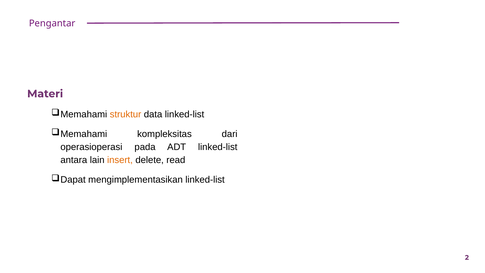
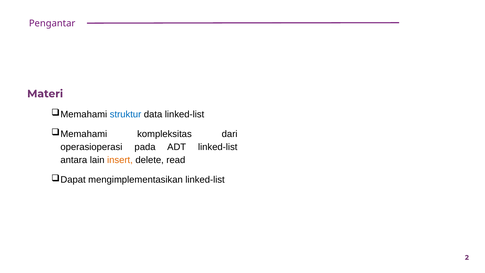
struktur colour: orange -> blue
